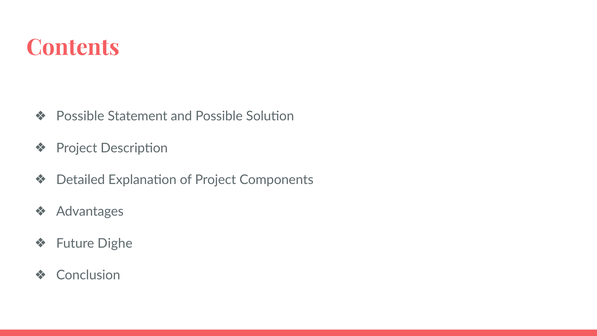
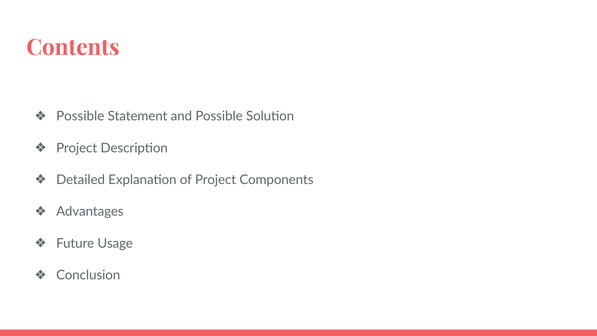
Dighe: Dighe -> Usage
